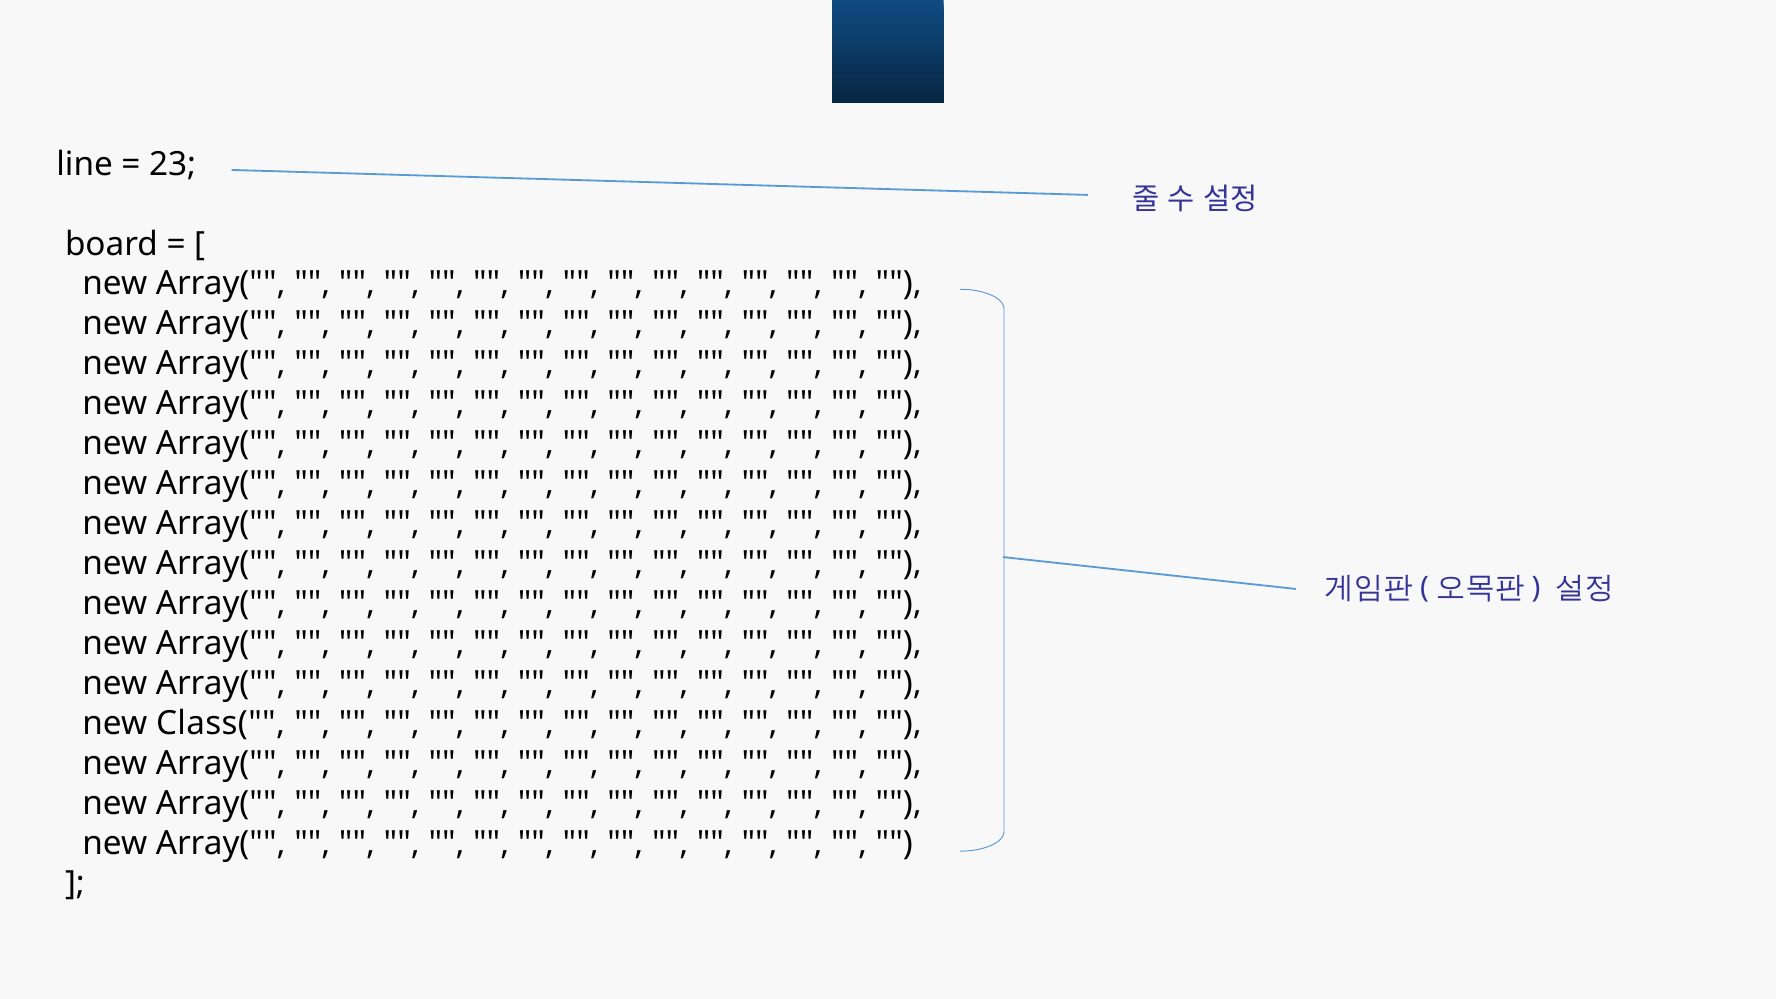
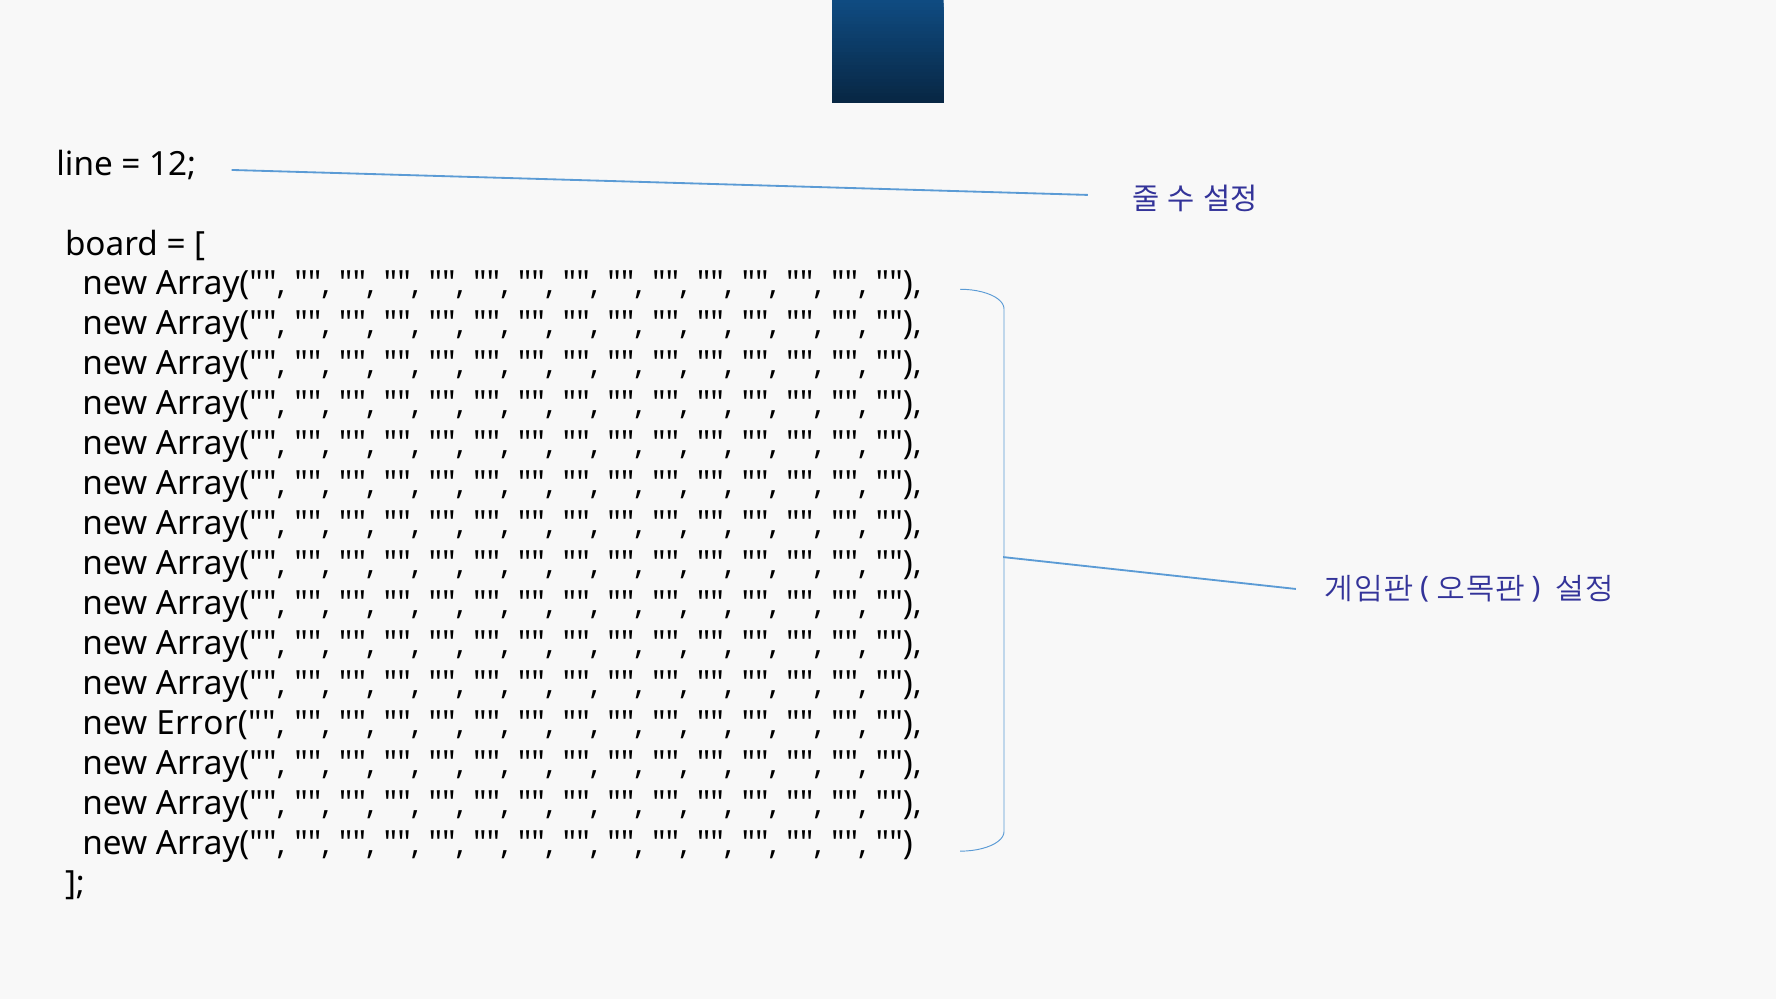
23: 23 -> 12
Class(: Class( -> Error(
